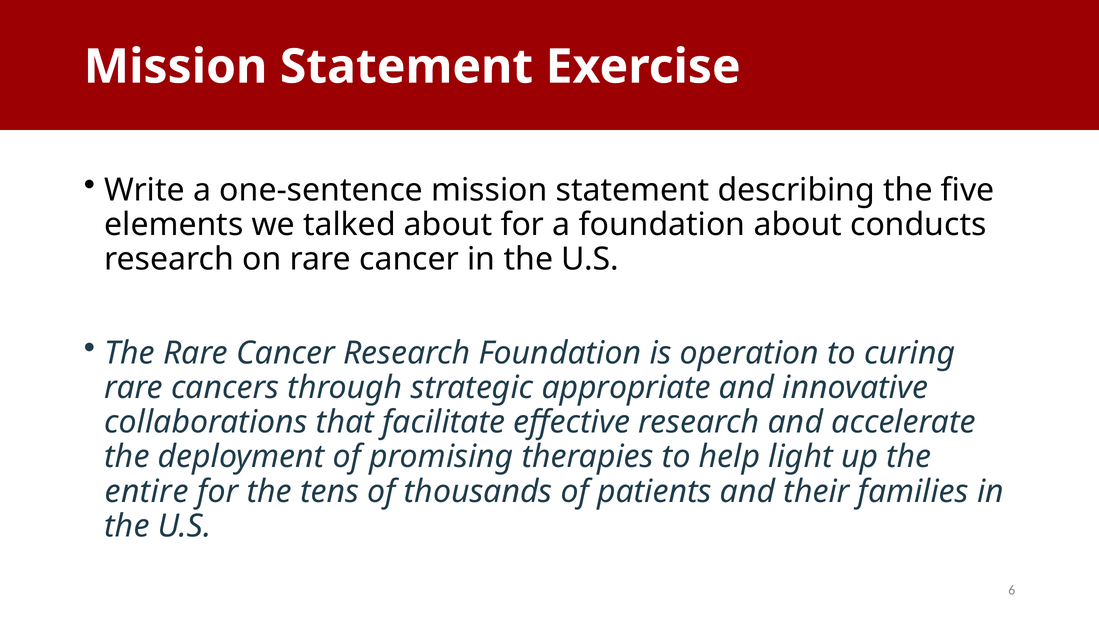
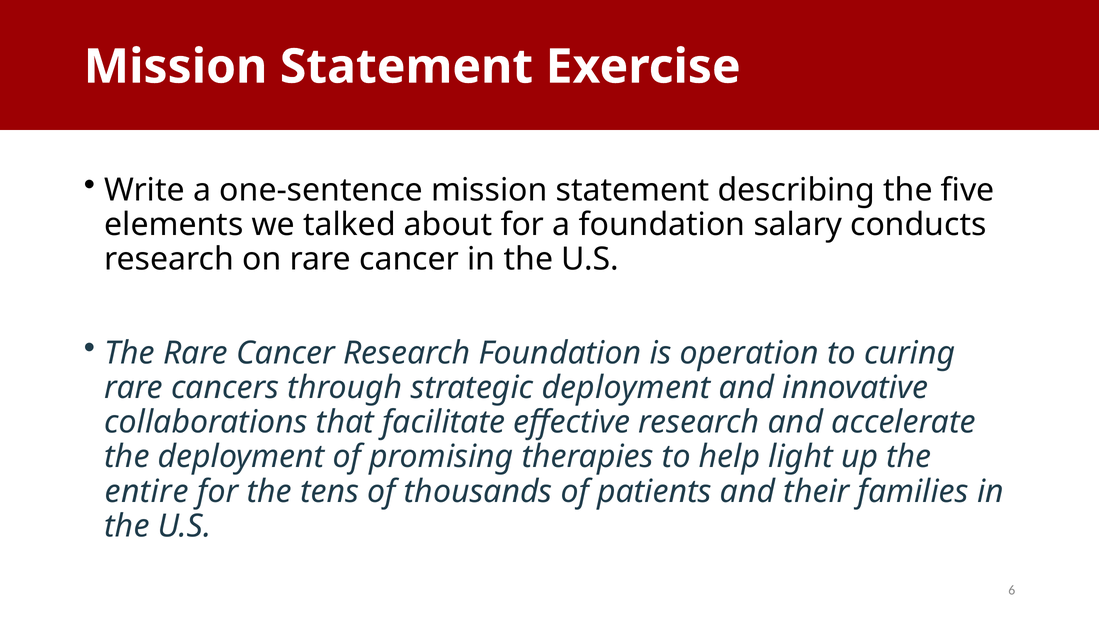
foundation about: about -> salary
strategic appropriate: appropriate -> deployment
